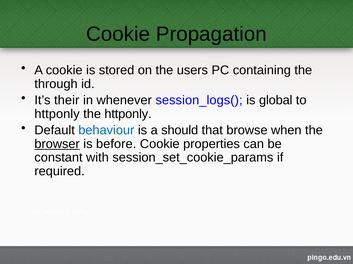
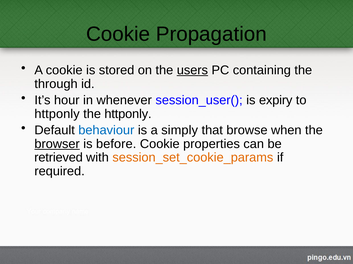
users underline: none -> present
their: their -> hour
session_logs(: session_logs( -> session_user(
global: global -> expiry
should: should -> simply
constant: constant -> retrieved
session_set_cookie_params colour: black -> orange
